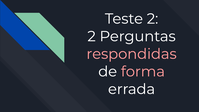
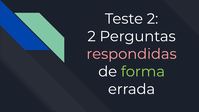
forma colour: pink -> light green
